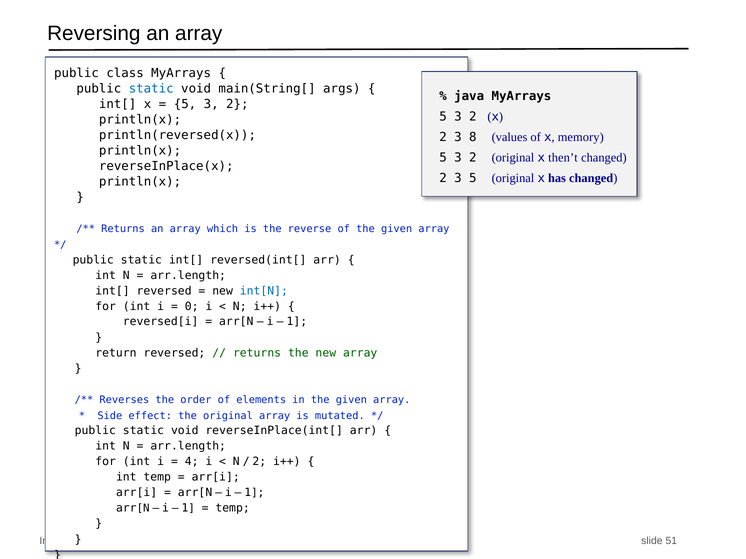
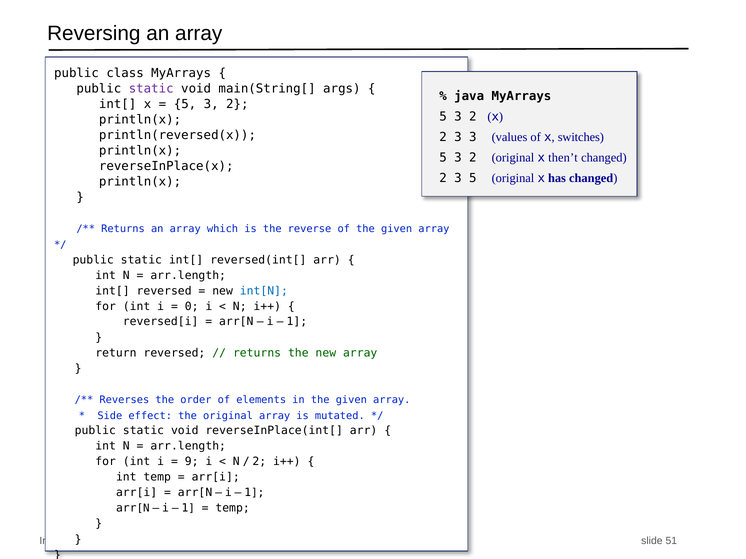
static at (151, 89) colour: blue -> purple
3 8: 8 -> 3
memory: memory -> switches
4: 4 -> 9
